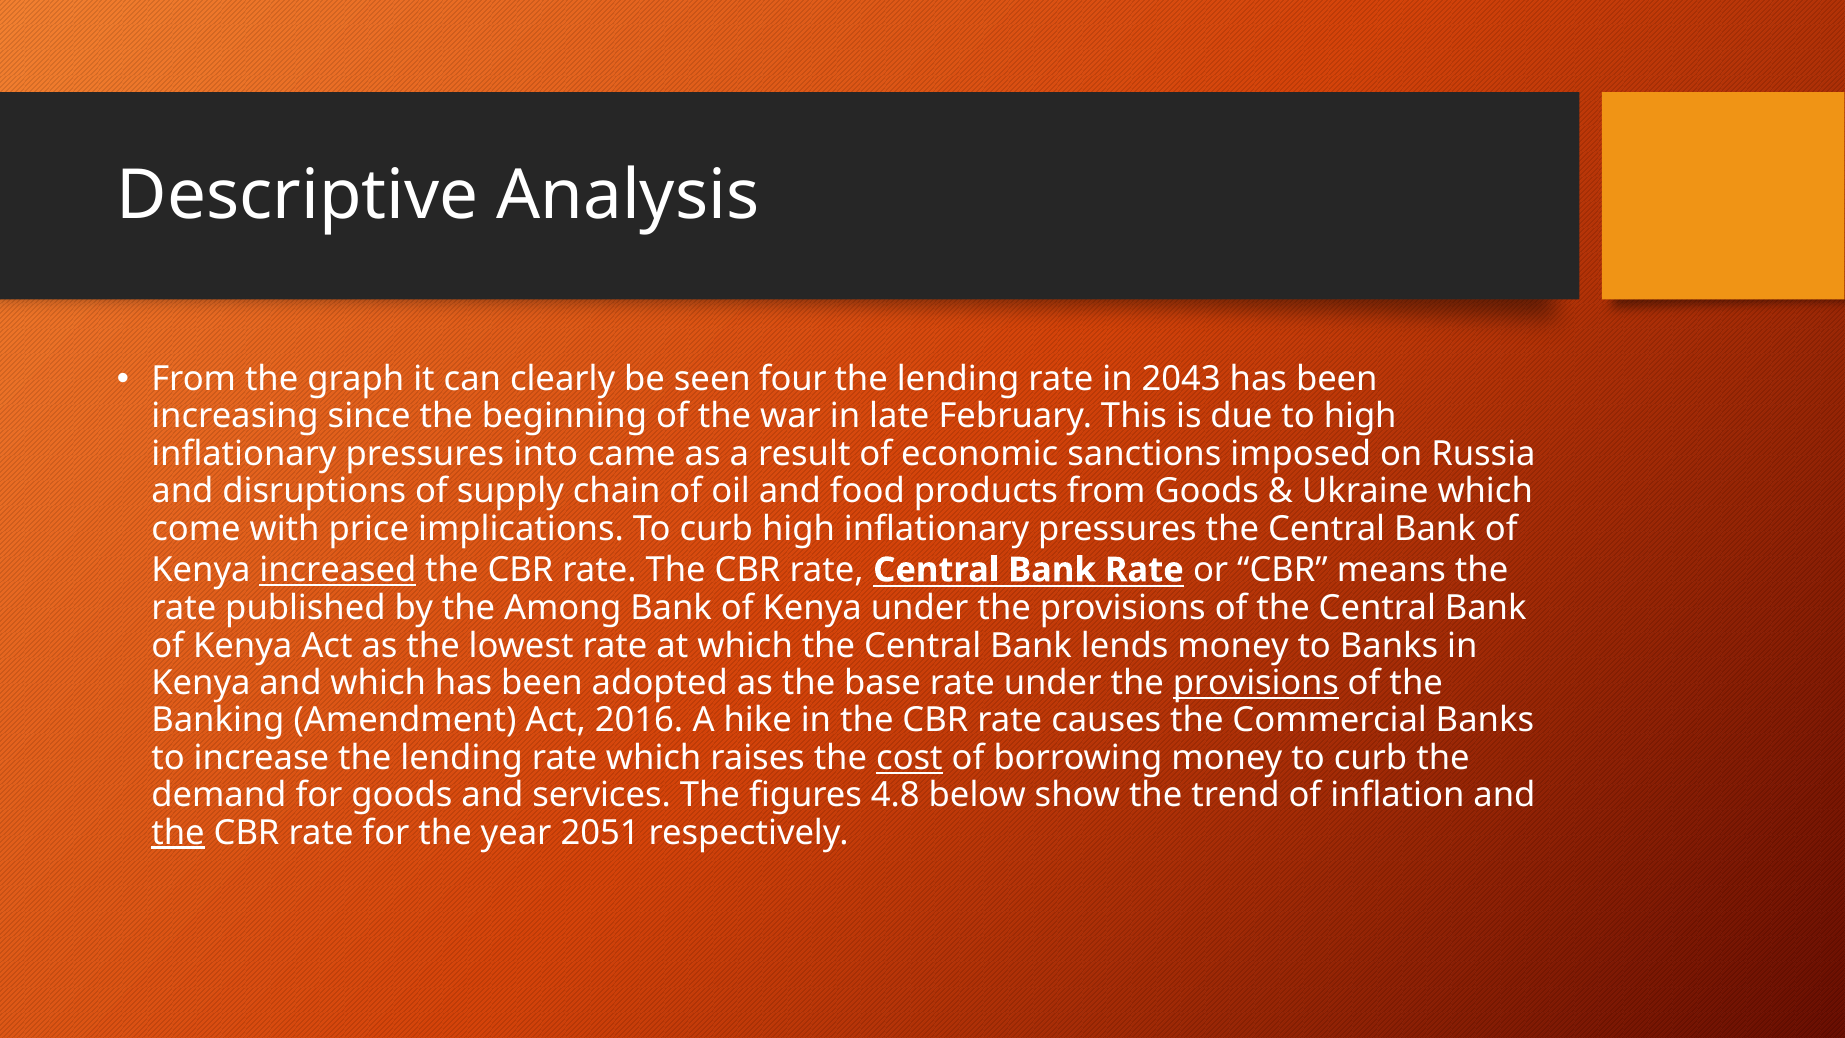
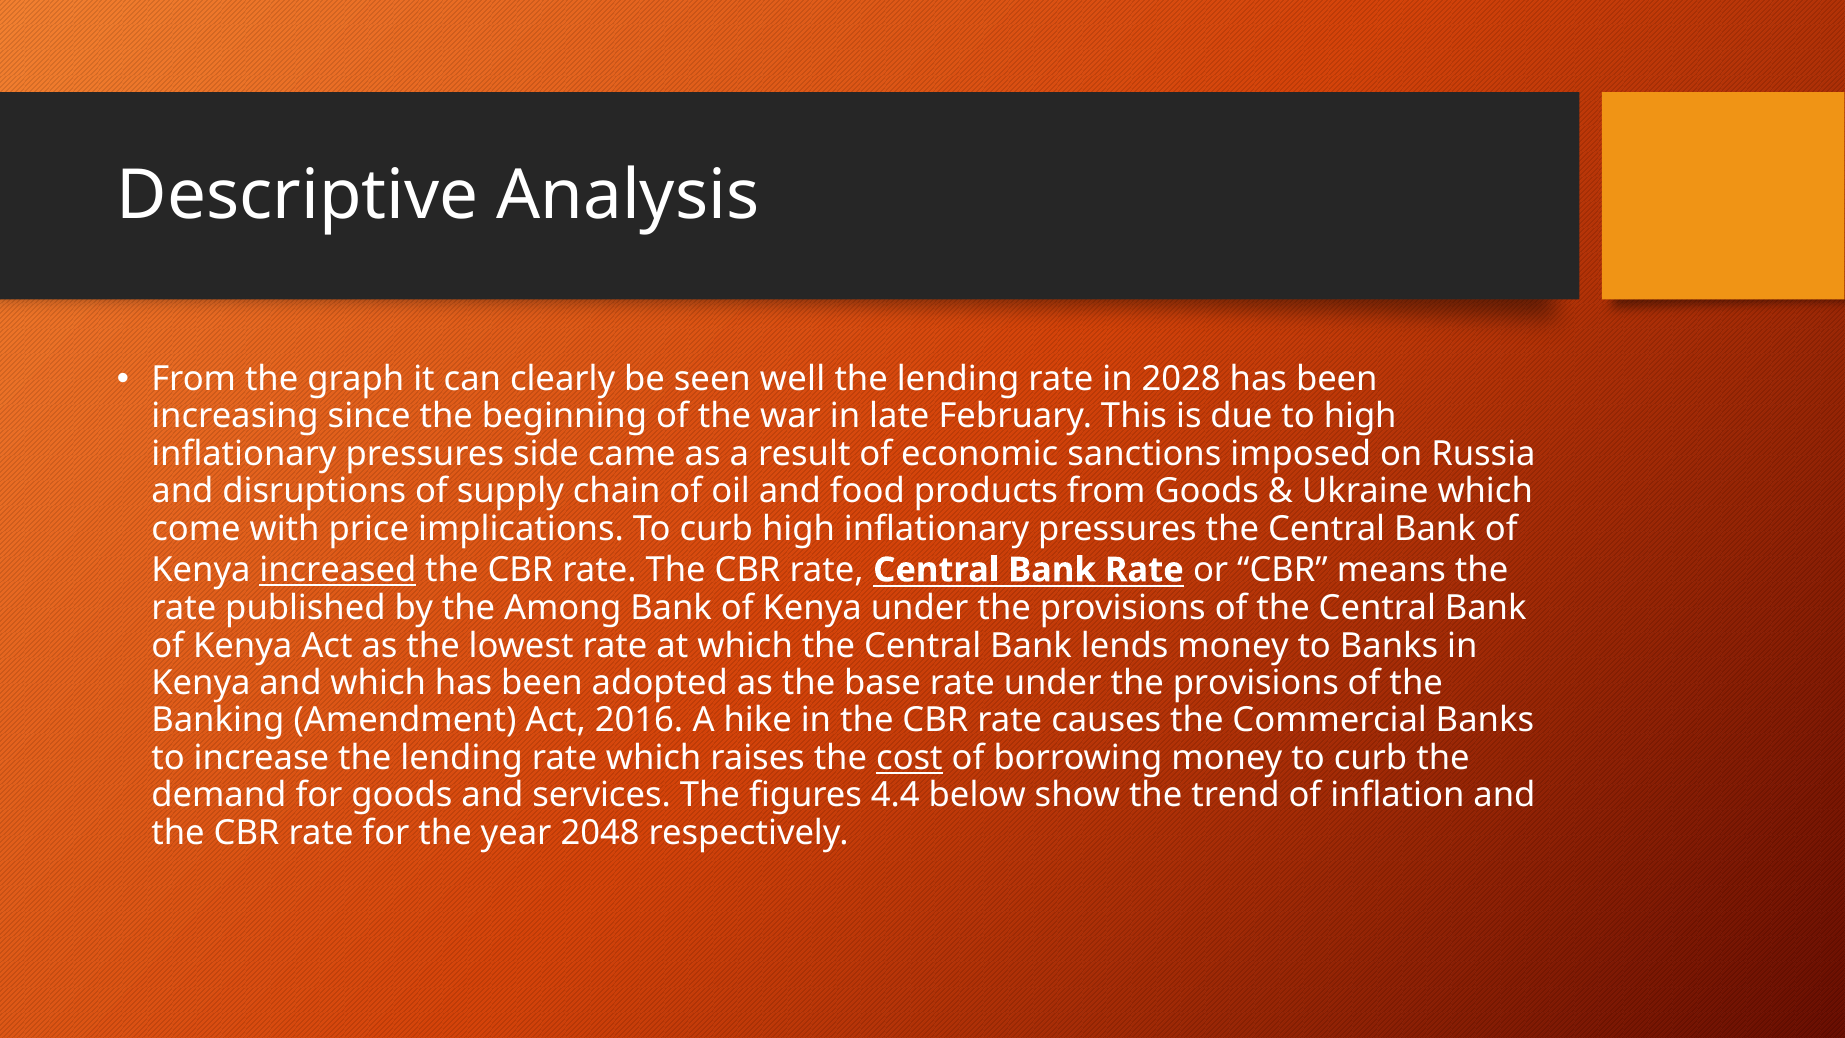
four: four -> well
2043: 2043 -> 2028
into: into -> side
provisions at (1256, 683) underline: present -> none
4.8: 4.8 -> 4.4
the at (178, 833) underline: present -> none
2051: 2051 -> 2048
